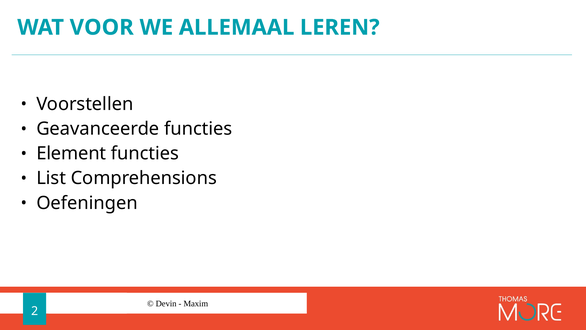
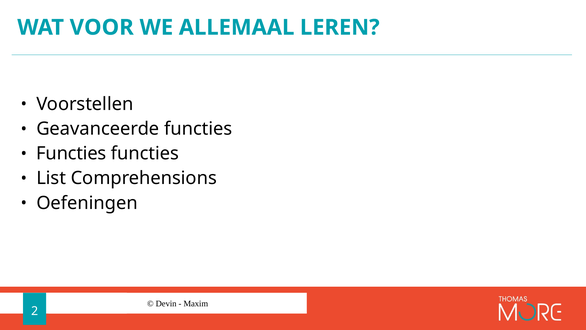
Element at (71, 153): Element -> Functies
